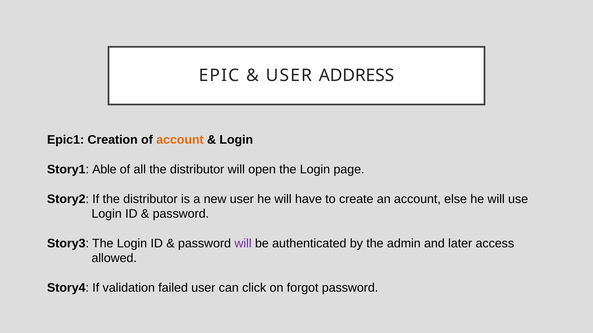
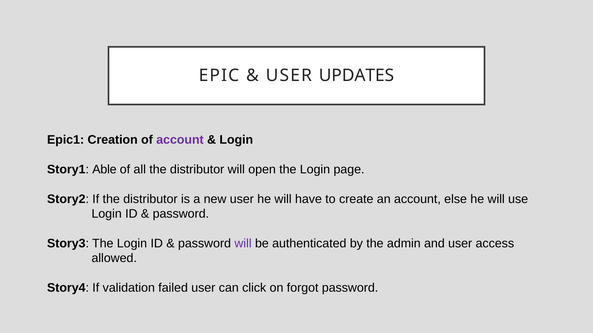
ADDRESS: ADDRESS -> UPDATES
account at (180, 140) colour: orange -> purple
and later: later -> user
